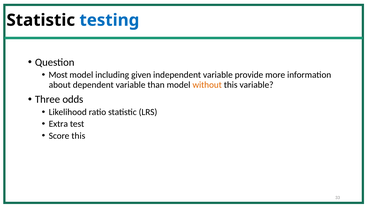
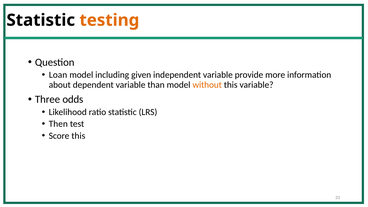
testing colour: blue -> orange
Most: Most -> Loan
Extra: Extra -> Then
